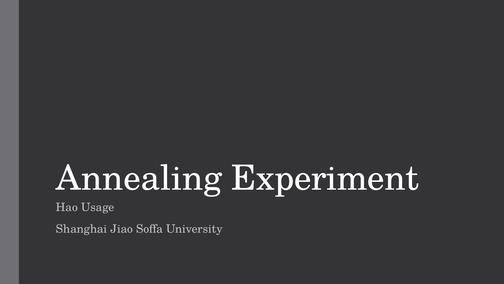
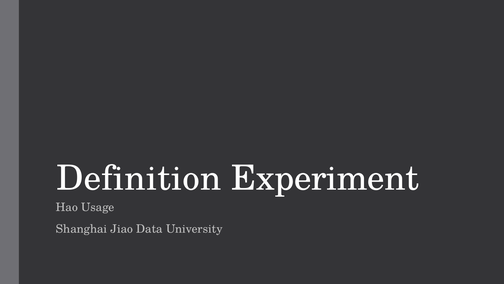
Annealing: Annealing -> Definition
Soffa: Soffa -> Data
